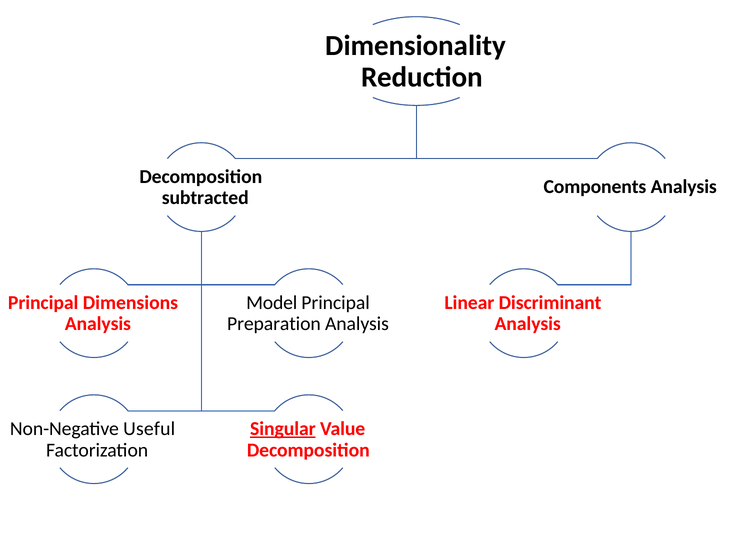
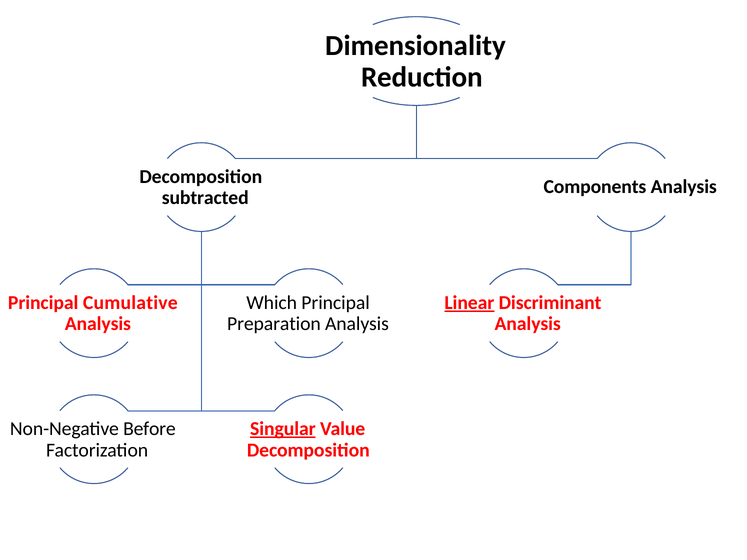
Dimensions: Dimensions -> Cumulative
Model: Model -> Which
Linear underline: none -> present
Useful: Useful -> Before
